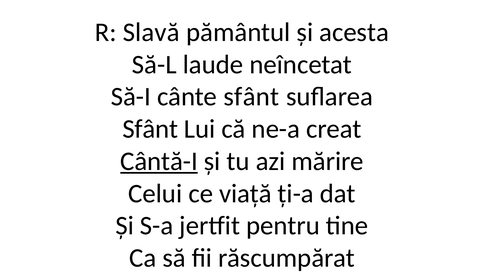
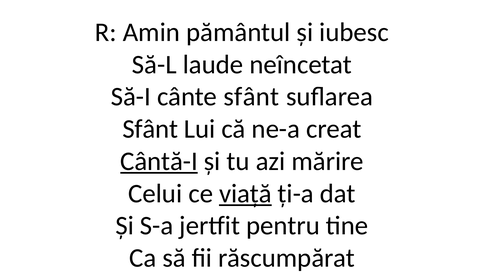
Slavă: Slavă -> Amin
acesta: acesta -> iubesc
viață underline: none -> present
